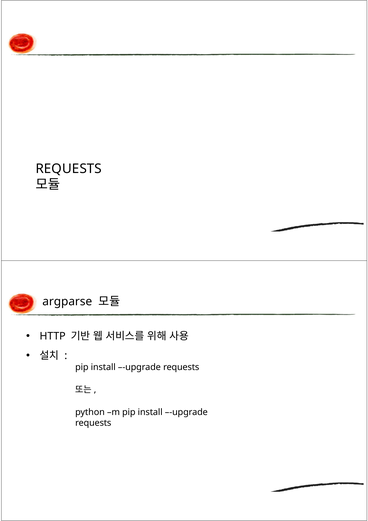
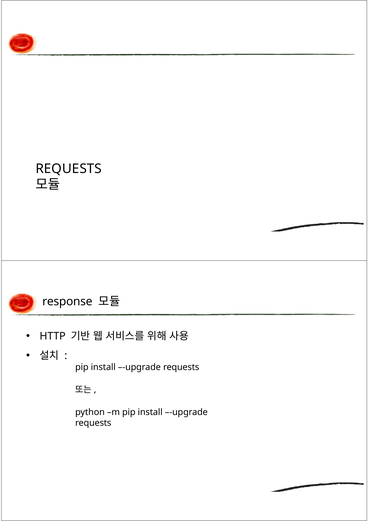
argparse: argparse -> response
